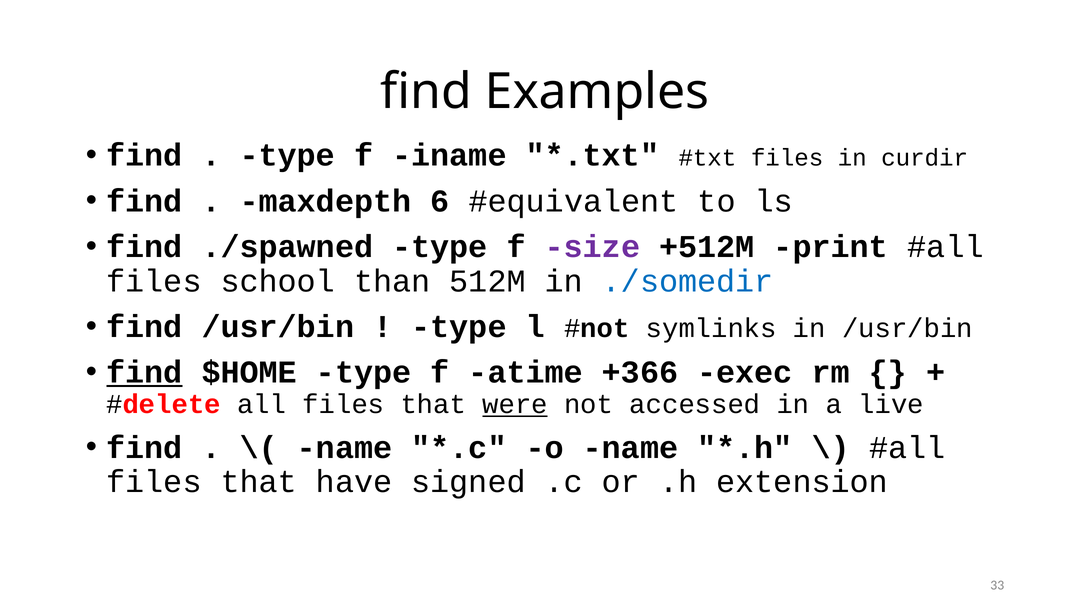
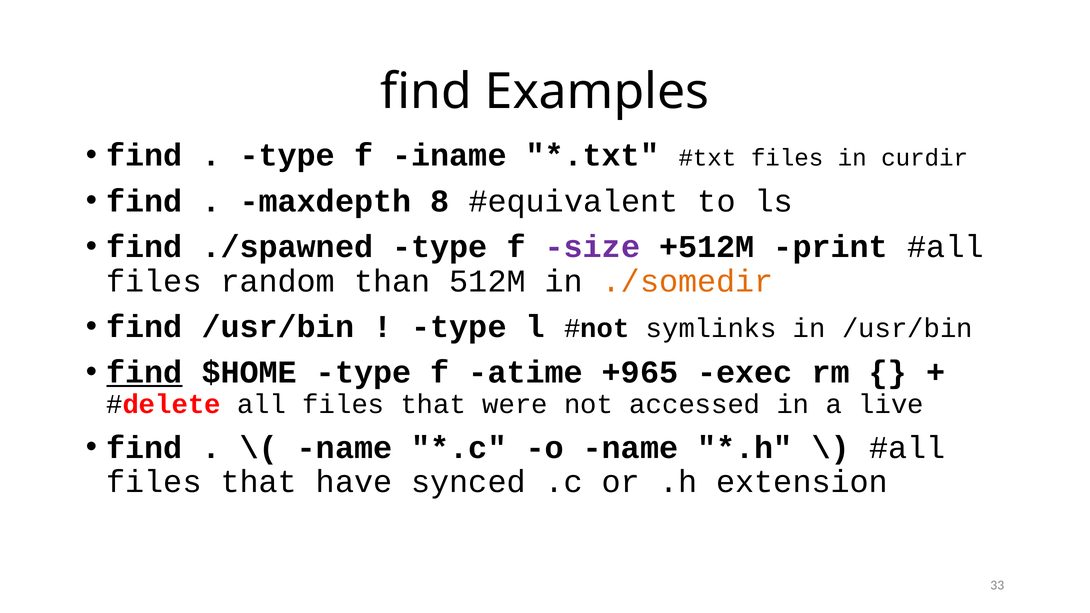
6: 6 -> 8
school: school -> random
./somedir colour: blue -> orange
+366: +366 -> +965
were underline: present -> none
signed: signed -> synced
